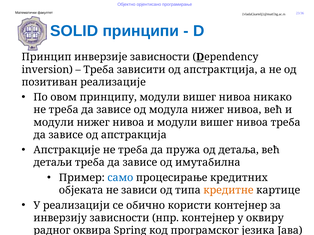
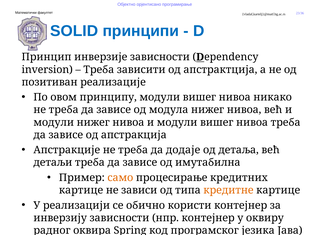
пружа: пружа -> додаје
само colour: blue -> orange
објеката at (81, 191): објеката -> картице
